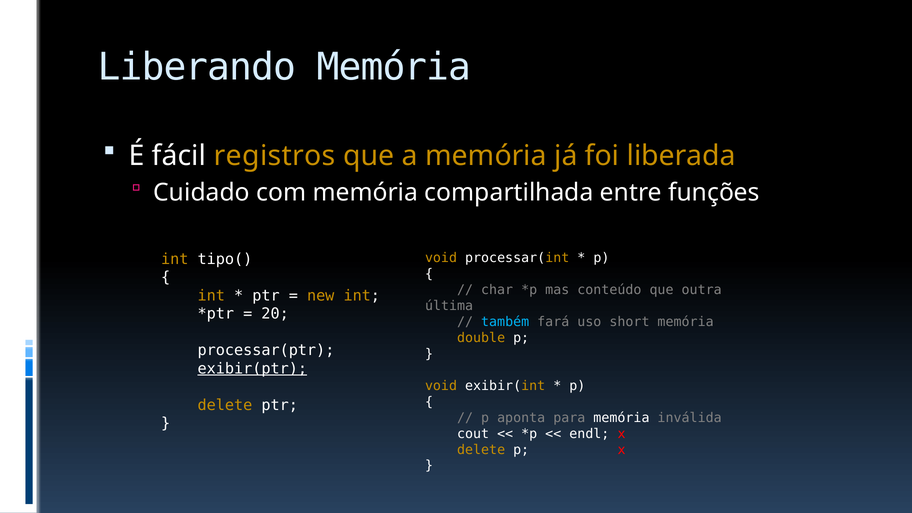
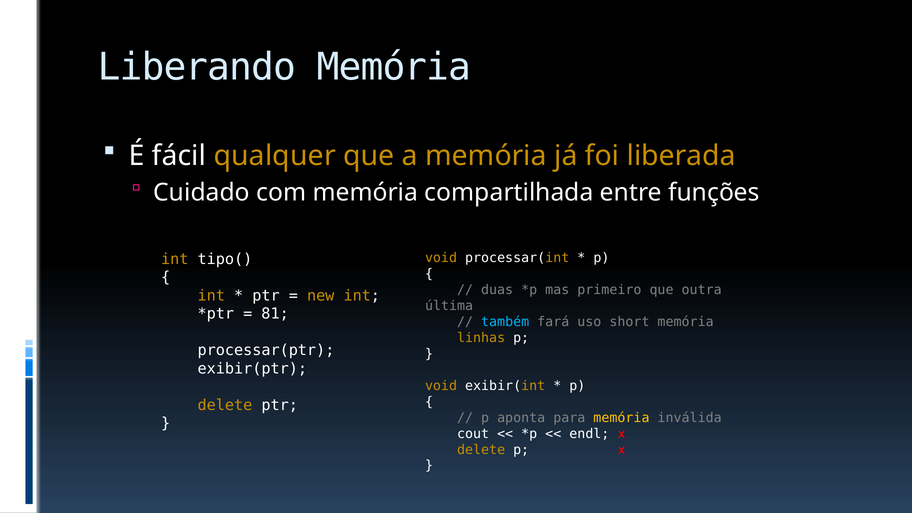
registros: registros -> qualquer
char: char -> duas
conteúdo: conteúdo -> primeiro
20: 20 -> 81
double: double -> linhas
exibir(ptr underline: present -> none
memória at (621, 418) colour: white -> yellow
